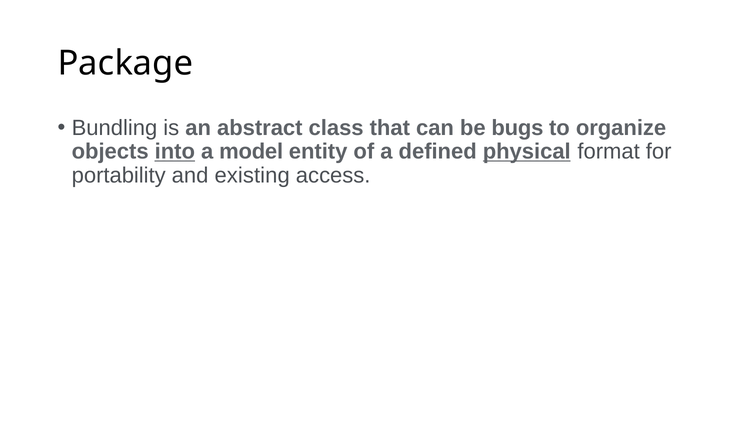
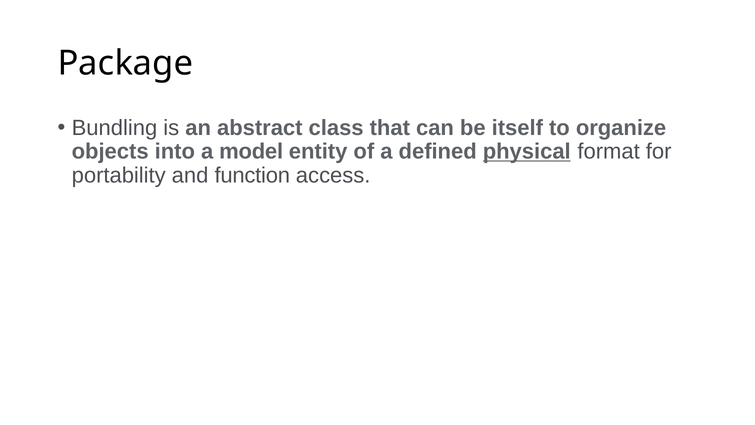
bugs: bugs -> itself
into underline: present -> none
existing: existing -> function
